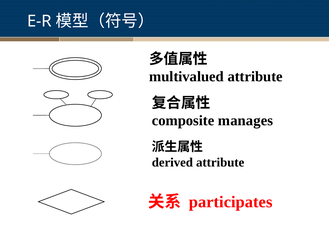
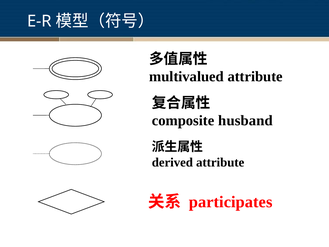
manages: manages -> husband
